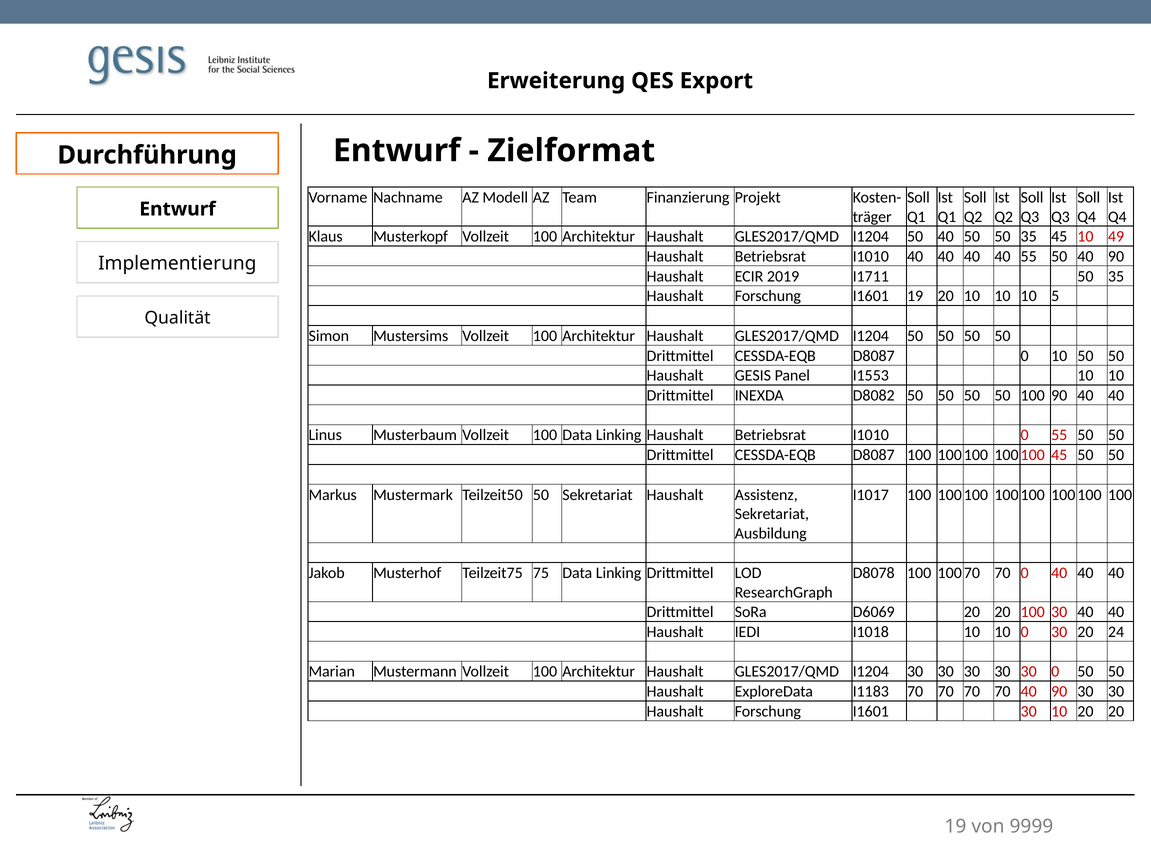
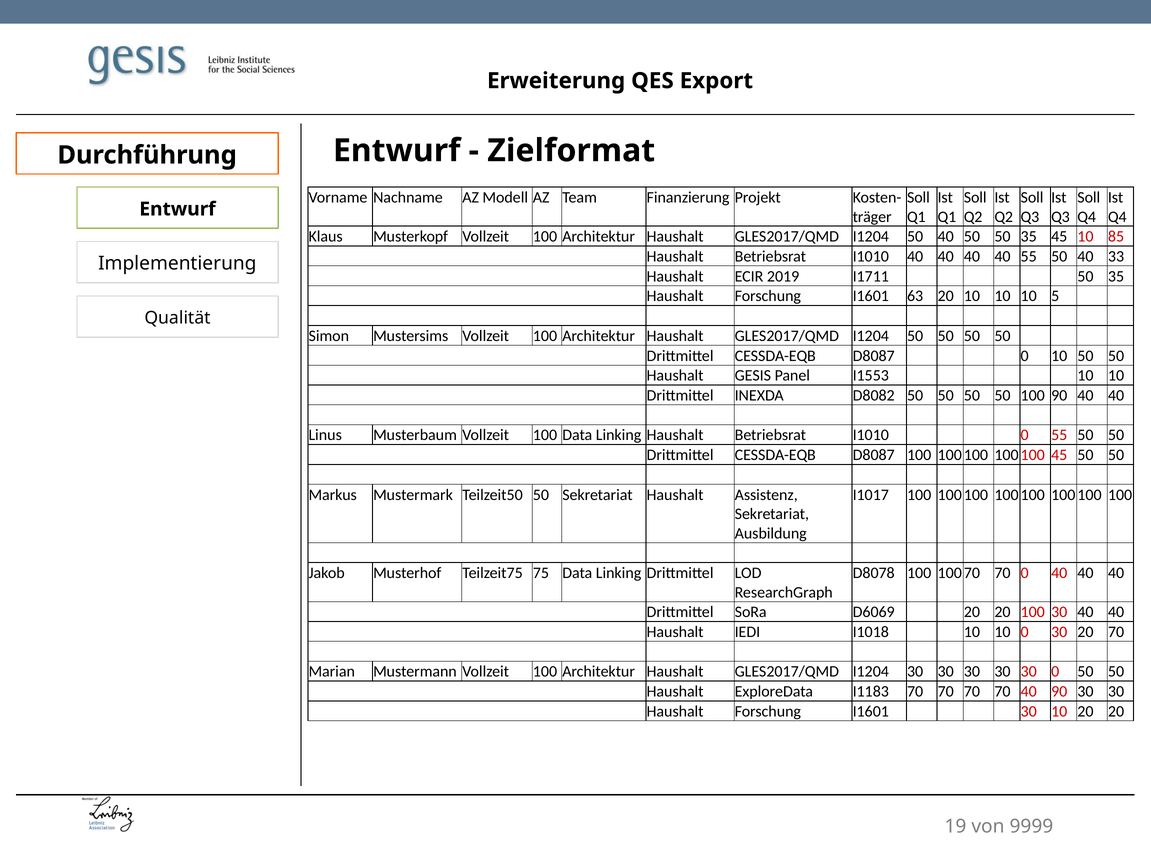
49: 49 -> 85
50 40 90: 90 -> 33
I1601 19: 19 -> 63
20 24: 24 -> 70
